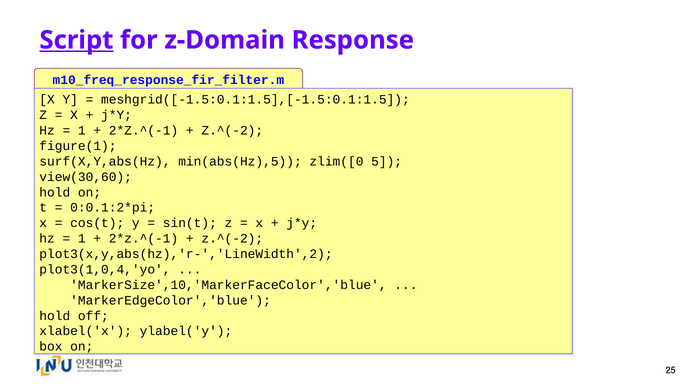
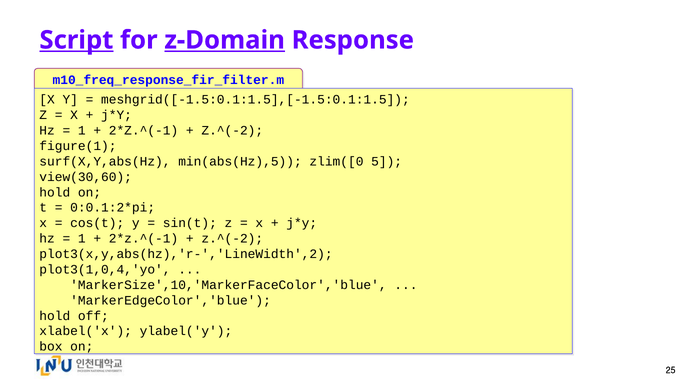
z-Domain underline: none -> present
